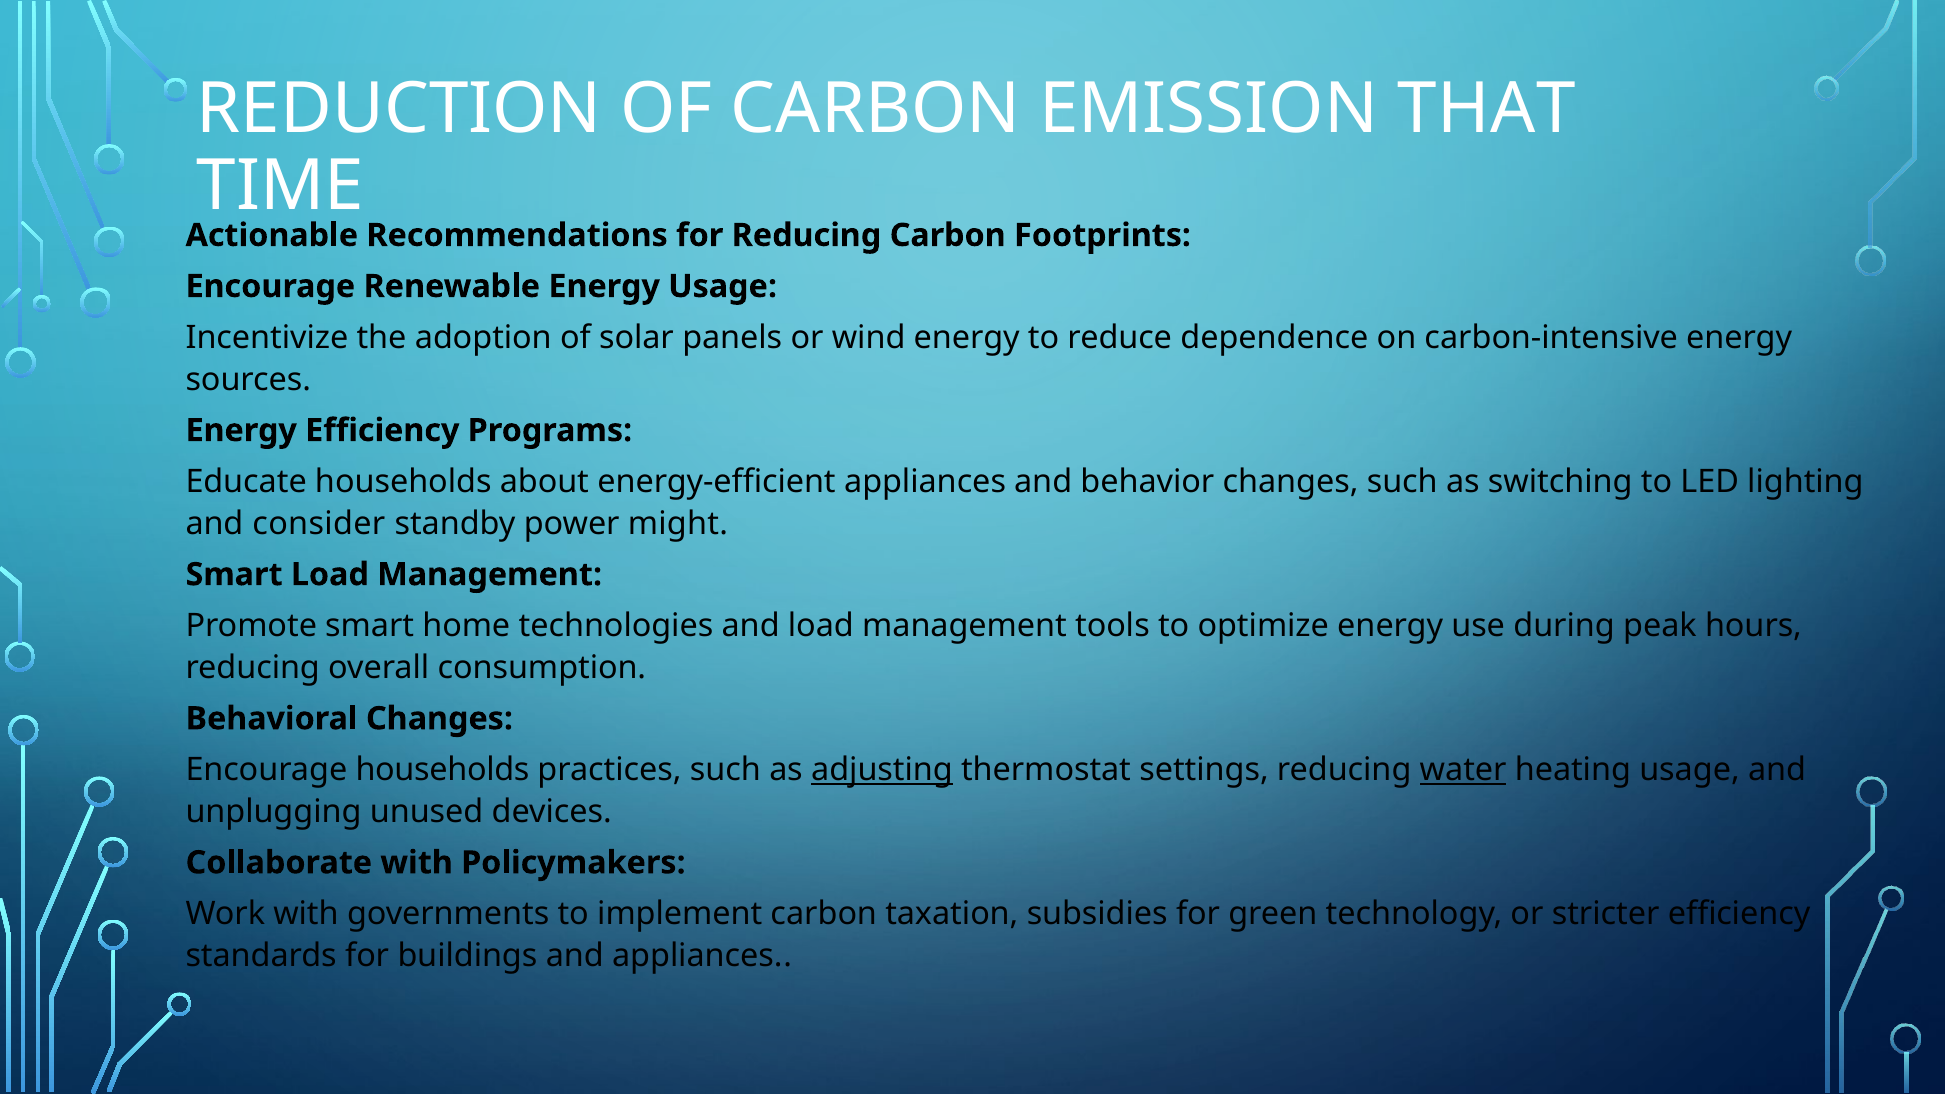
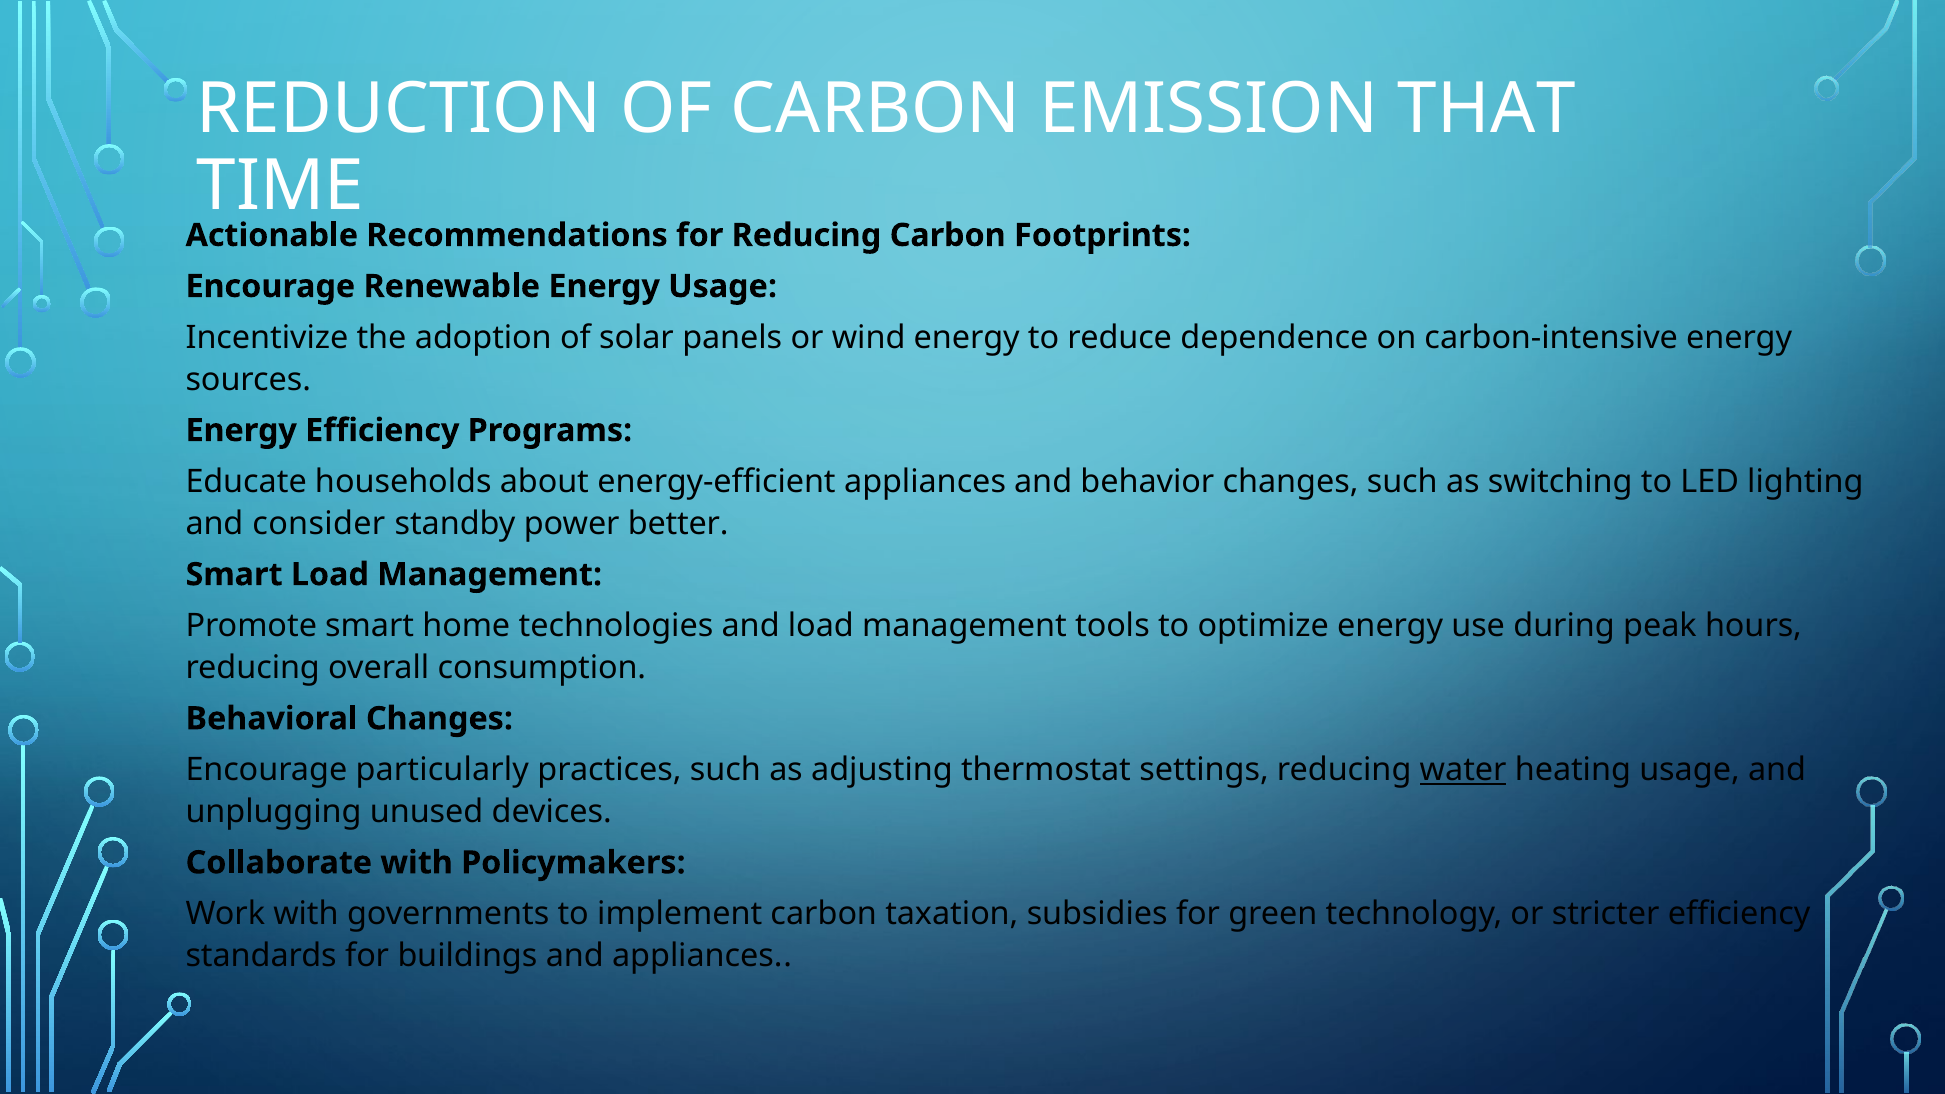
might: might -> better
Encourage households: households -> particularly
adjusting underline: present -> none
